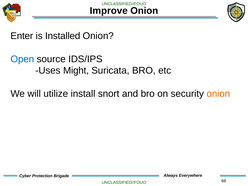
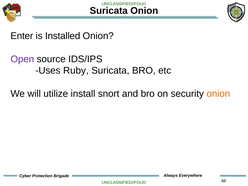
Improve at (109, 11): Improve -> Suricata
Open colour: blue -> purple
Might: Might -> Ruby
